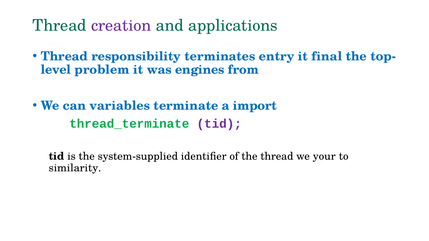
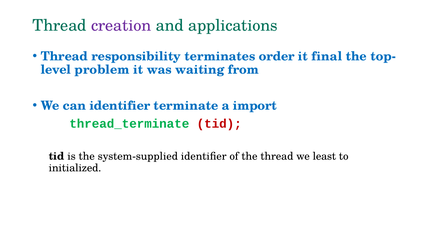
entry: entry -> order
engines: engines -> waiting
can variables: variables -> identifier
tid at (219, 124) colour: purple -> red
your: your -> least
similarity: similarity -> initialized
